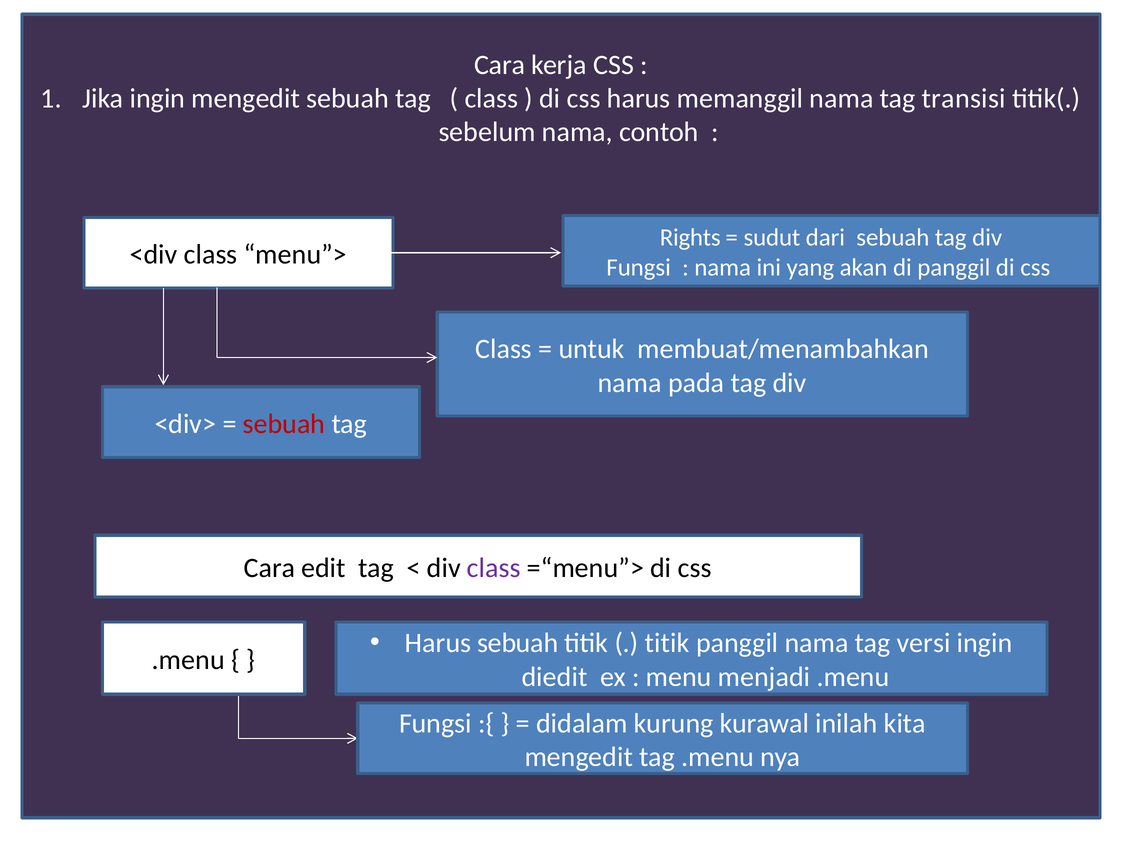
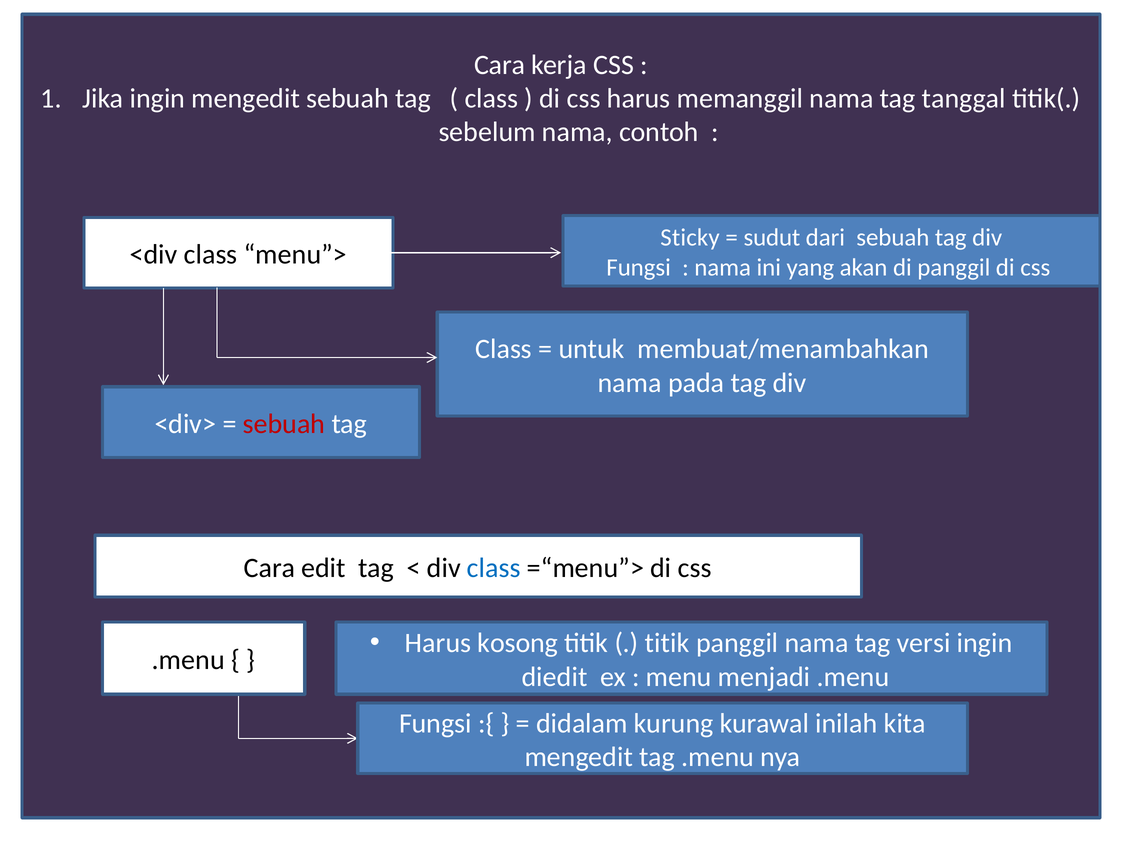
transisi: transisi -> tanggal
Rights: Rights -> Sticky
class at (494, 568) colour: purple -> blue
Harus sebuah: sebuah -> kosong
